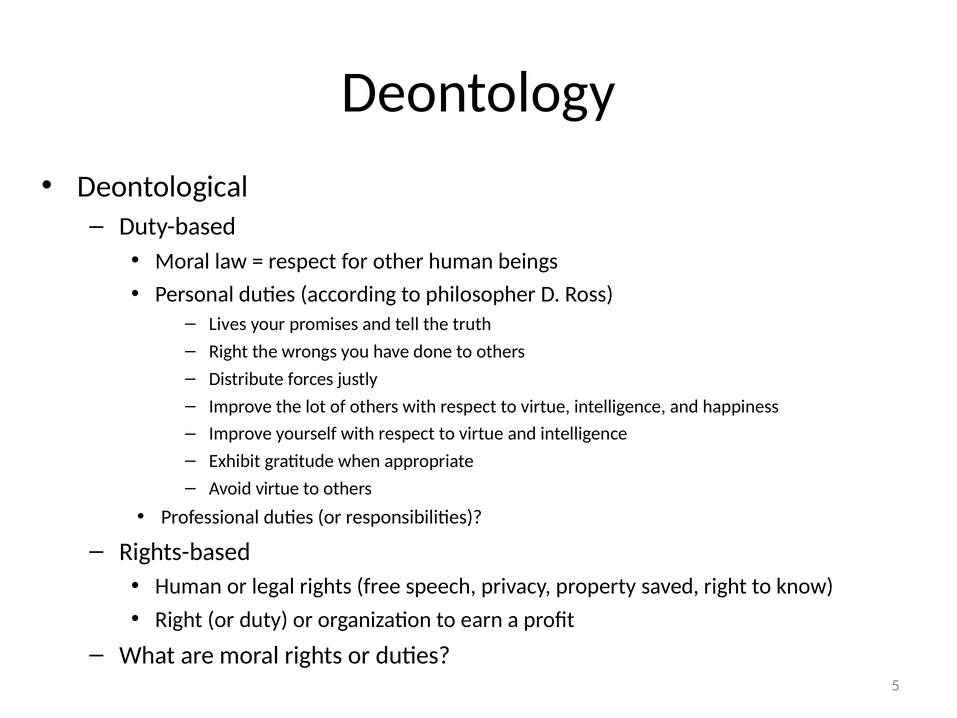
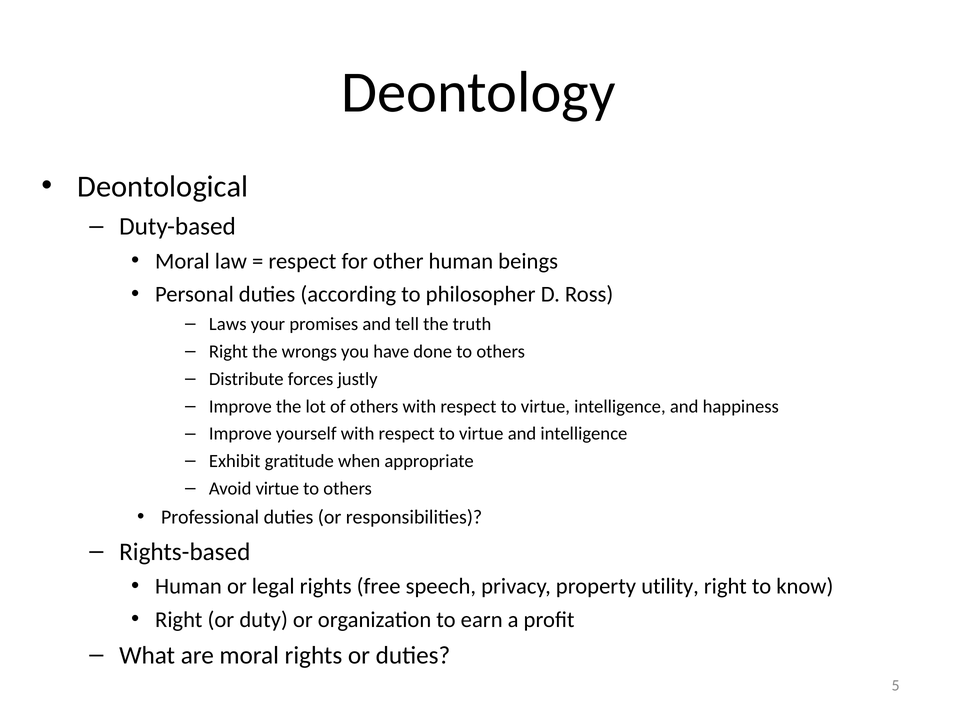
Lives: Lives -> Laws
saved: saved -> utility
